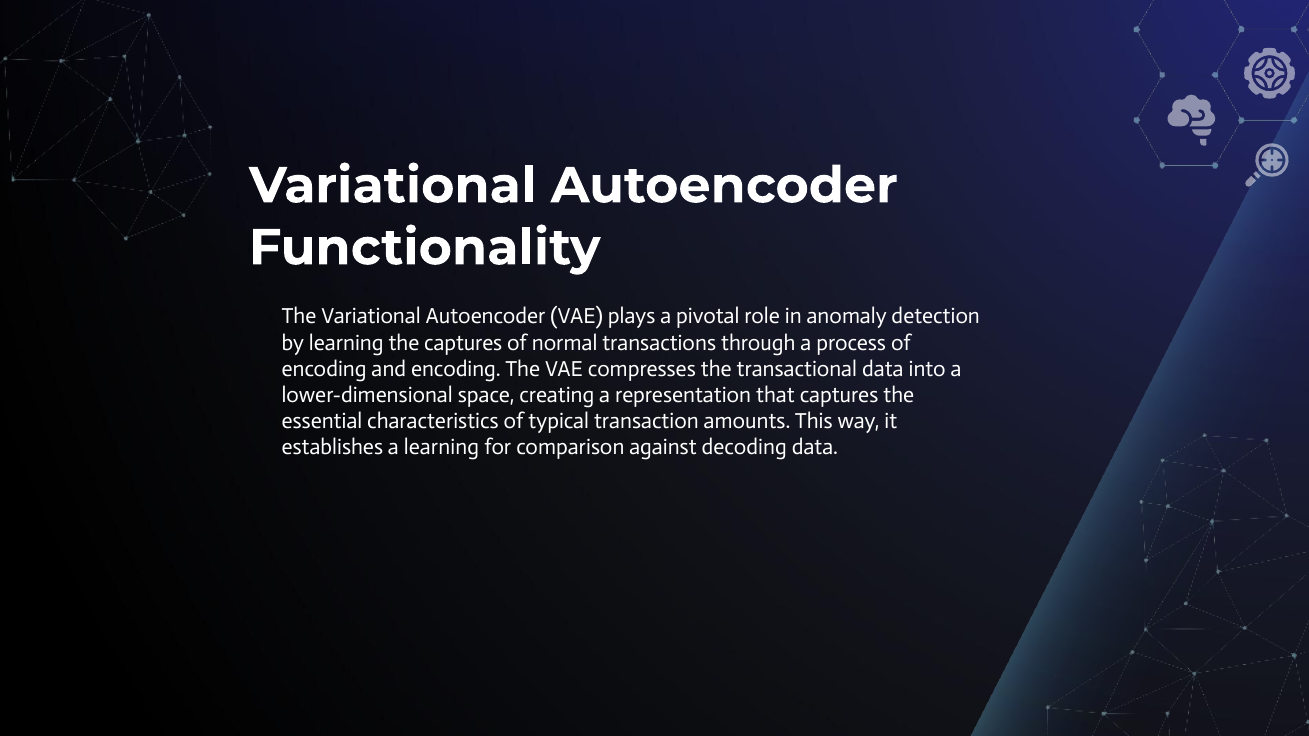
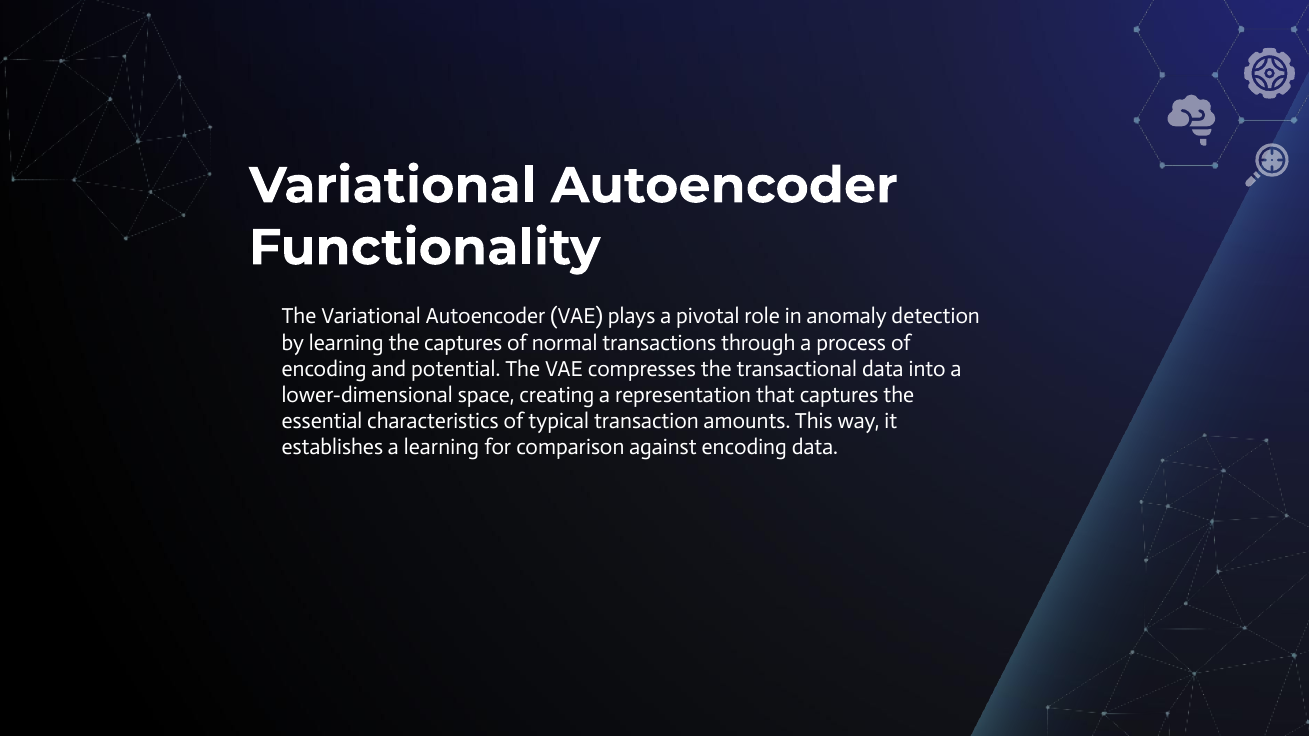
and encoding: encoding -> potential
against decoding: decoding -> encoding
